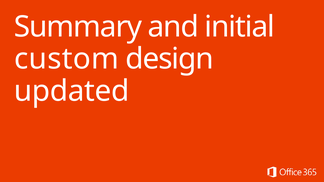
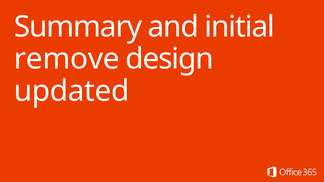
custom: custom -> remove
